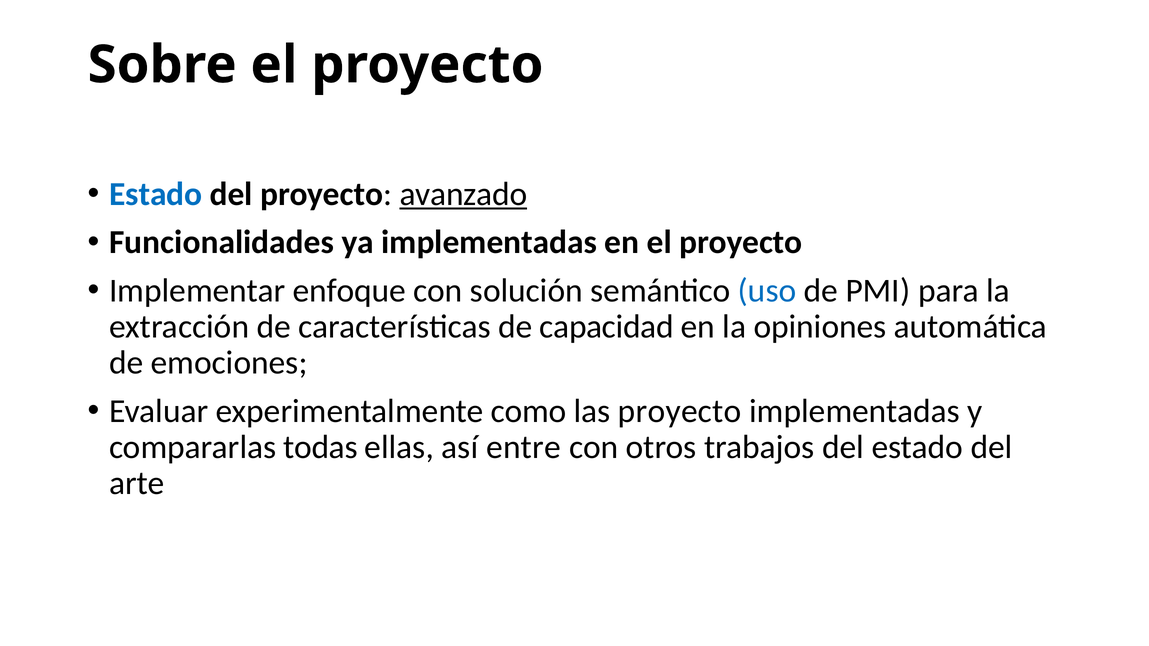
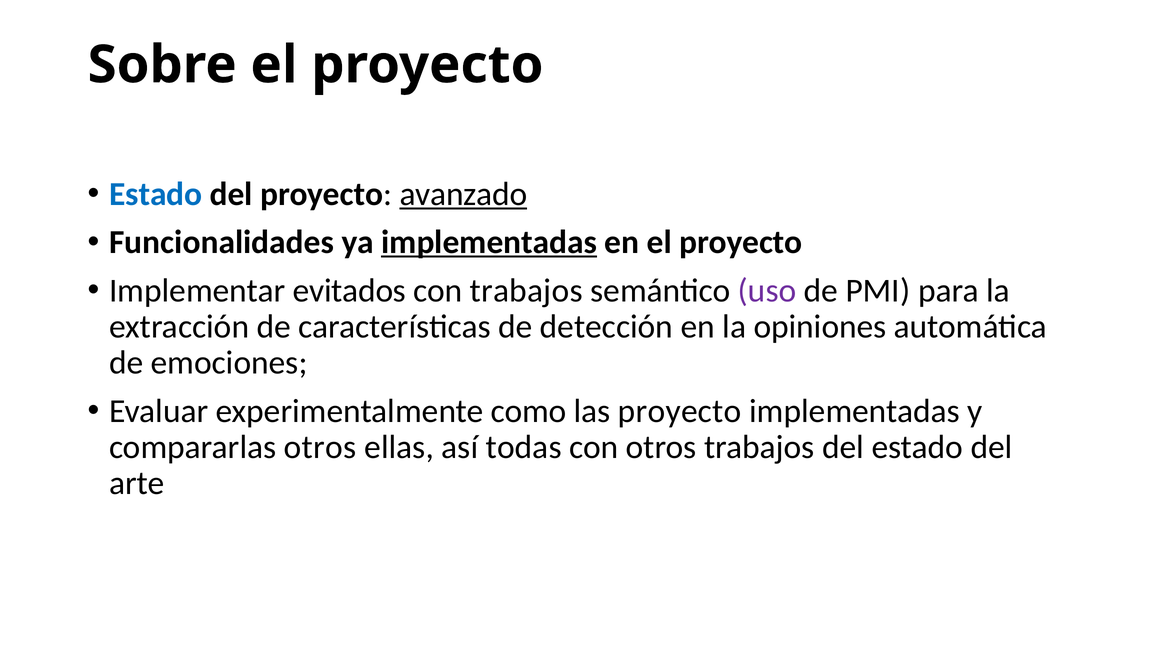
implementadas at (489, 242) underline: none -> present
enfoque: enfoque -> evitados
con solución: solución -> trabajos
uso colour: blue -> purple
capacidad: capacidad -> detección
compararlas todas: todas -> otros
entre: entre -> todas
